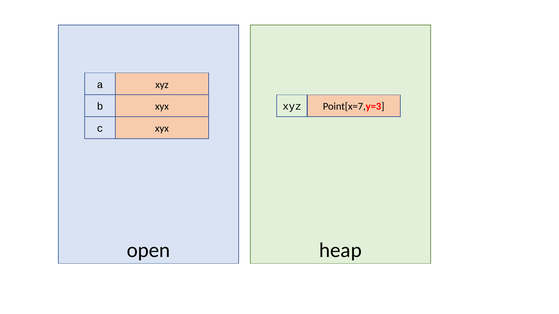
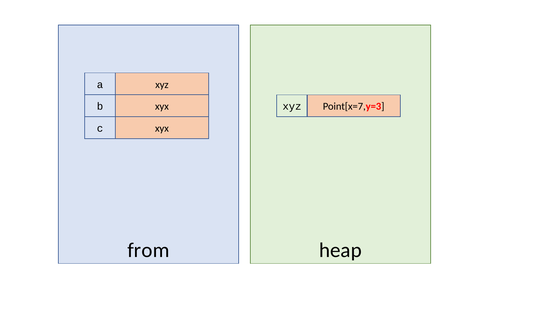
open: open -> from
